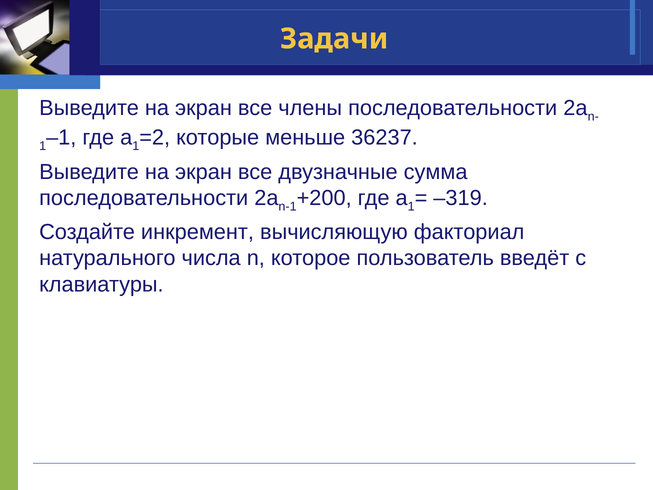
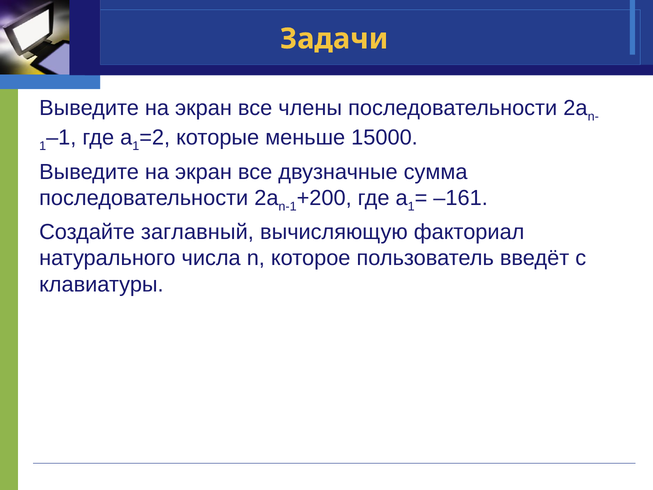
36237: 36237 -> 15000
–319: –319 -> –161
инкремент: инкремент -> заглавный
